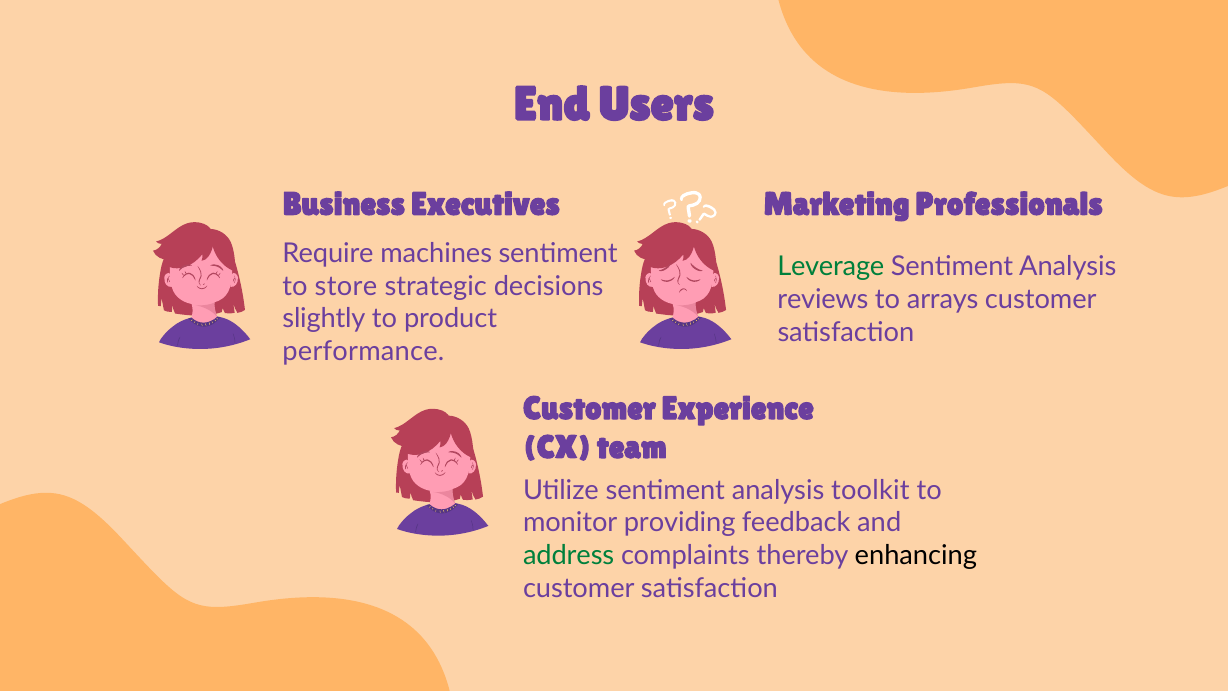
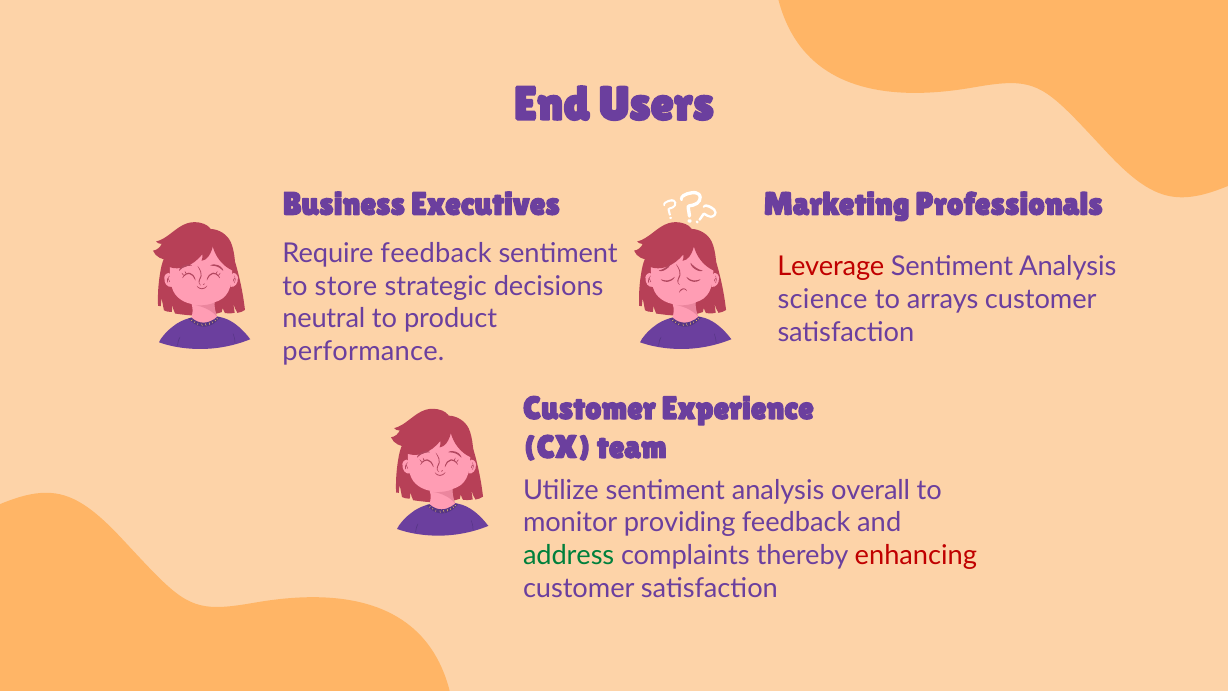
Require machines: machines -> feedback
Leverage colour: green -> red
reviews: reviews -> science
slightly: slightly -> neutral
toolkit: toolkit -> overall
enhancing colour: black -> red
